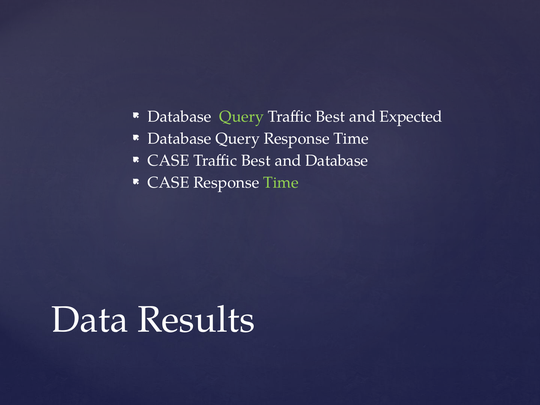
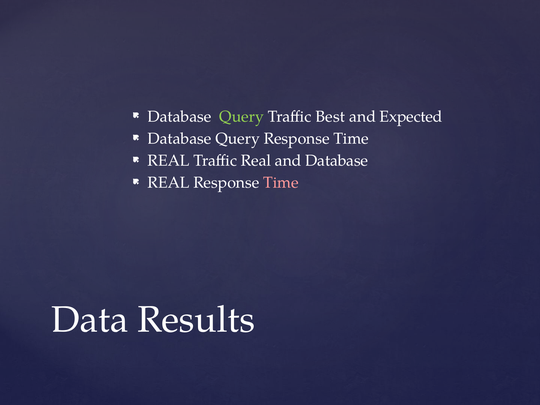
CASE at (168, 161): CASE -> REAL
Best at (256, 161): Best -> Real
CASE at (168, 183): CASE -> REAL
Time at (281, 183) colour: light green -> pink
